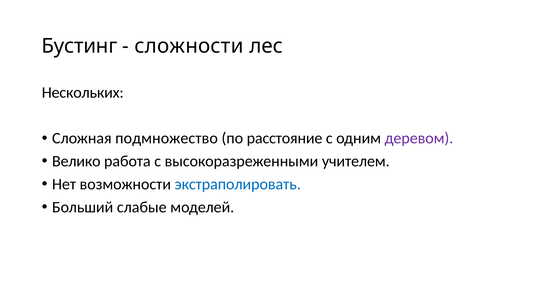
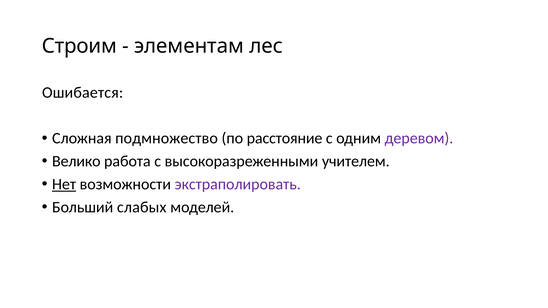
Бустинг: Бустинг -> Строим
сложности: сложности -> элементам
Нескольких: Нескольких -> Ошибается
Нет underline: none -> present
экстраполировать colour: blue -> purple
слабые: слабые -> слабых
